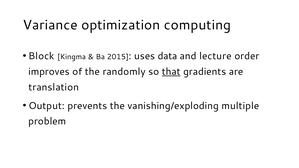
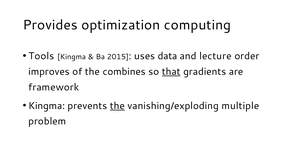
Variance: Variance -> Provides
Block: Block -> Tools
randomly: randomly -> combines
translation: translation -> framework
Output at (47, 106): Output -> Kingma
the at (117, 106) underline: none -> present
